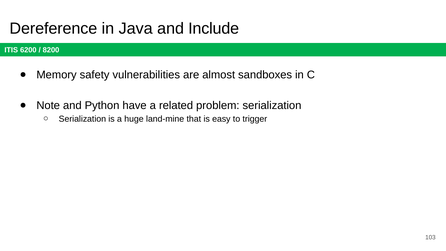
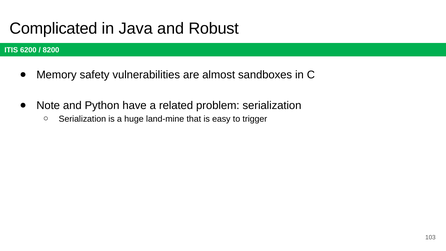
Dereference: Dereference -> Complicated
Include: Include -> Robust
